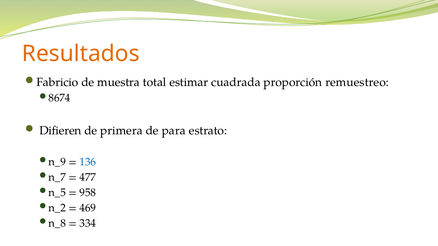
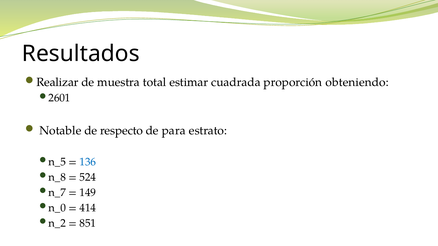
Resultados colour: orange -> black
Fabricio: Fabricio -> Realizar
remuestreo: remuestreo -> obteniendo
8674: 8674 -> 2601
Difieren: Difieren -> Notable
primera: primera -> respecto
n_9: n_9 -> n_5
n_7: n_7 -> n_8
477: 477 -> 524
n_5: n_5 -> n_7
958: 958 -> 149
n_2: n_2 -> n_0
469: 469 -> 414
n_8: n_8 -> n_2
334: 334 -> 851
